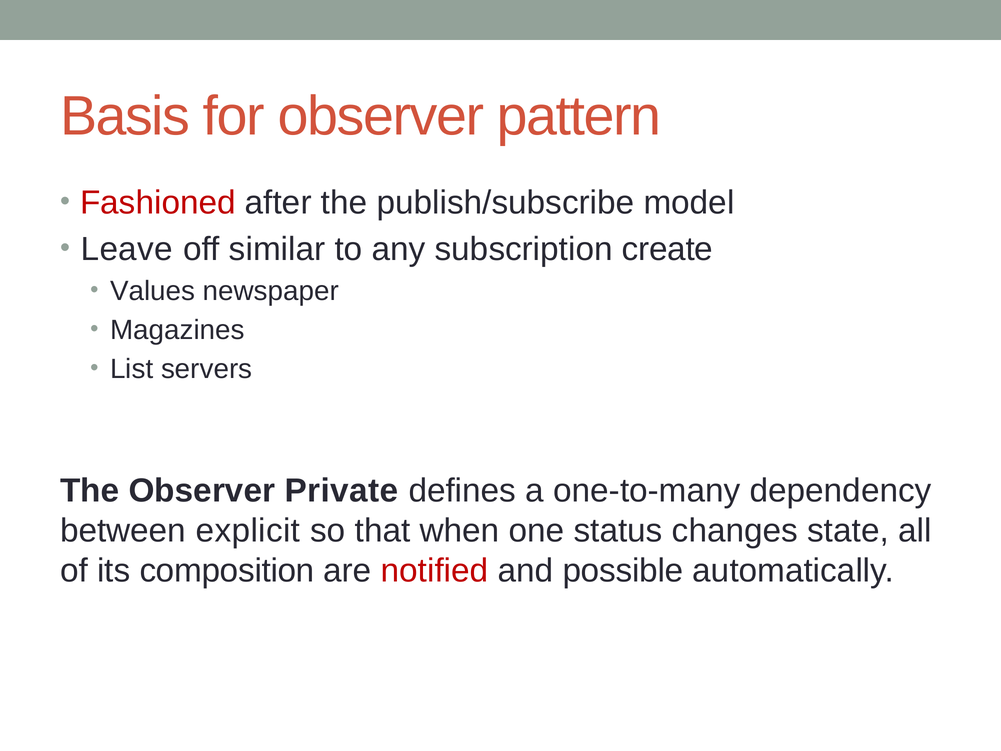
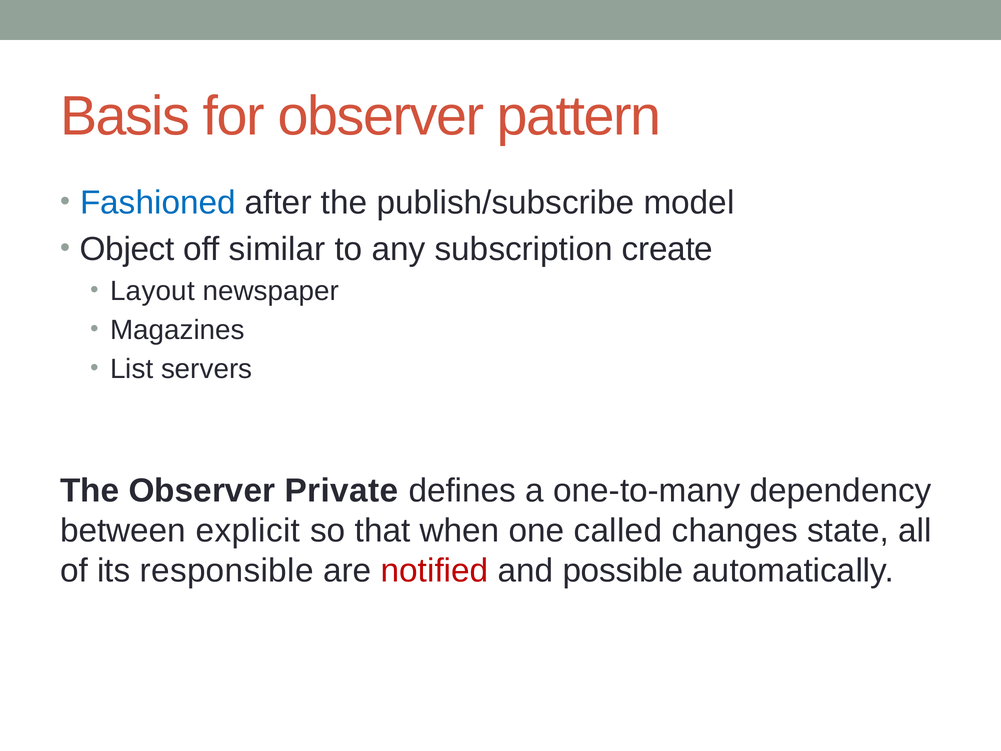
Fashioned colour: red -> blue
Leave: Leave -> Object
Values: Values -> Layout
status: status -> called
composition: composition -> responsible
